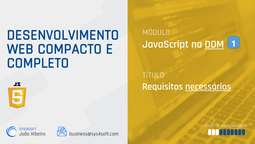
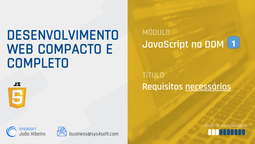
DOM underline: present -> none
